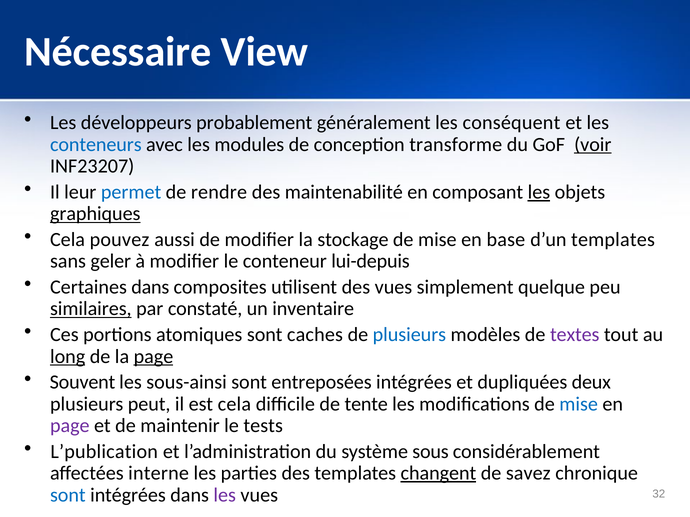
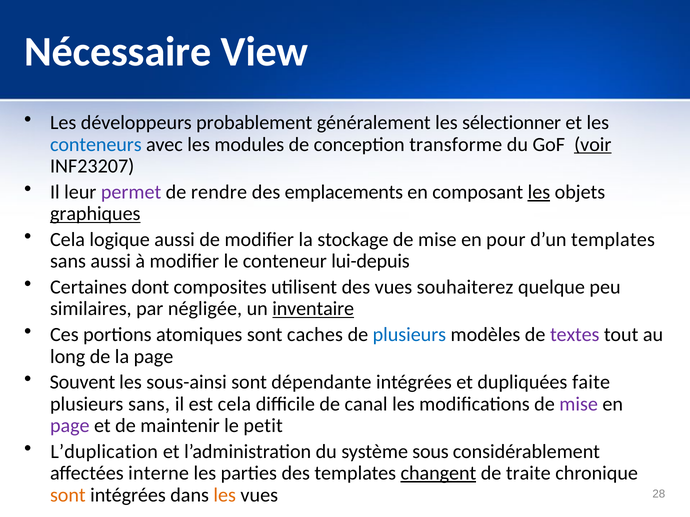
conséquent: conséquent -> sélectionner
permet colour: blue -> purple
maintenabilité: maintenabilité -> emplacements
pouvez: pouvez -> logique
base: base -> pour
sans geler: geler -> aussi
Certaines dans: dans -> dont
simplement: simplement -> souhaiterez
similaires underline: present -> none
constaté: constaté -> négligée
inventaire underline: none -> present
long underline: present -> none
page at (153, 357) underline: present -> none
entreposées: entreposées -> dépendante
deux: deux -> faite
plusieurs peut: peut -> sans
tente: tente -> canal
mise at (579, 404) colour: blue -> purple
tests: tests -> petit
L’publication: L’publication -> L’duplication
savez: savez -> traite
sont at (68, 495) colour: blue -> orange
les at (225, 495) colour: purple -> orange
32: 32 -> 28
